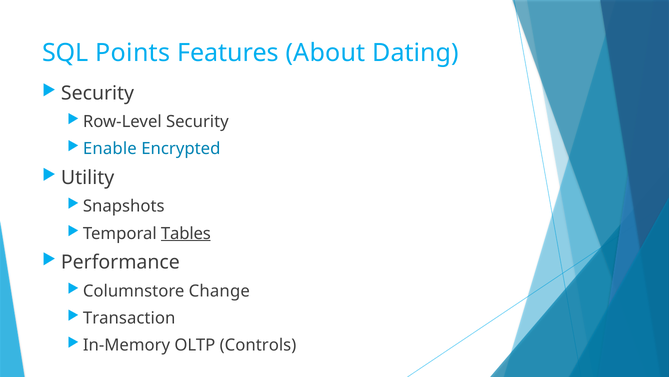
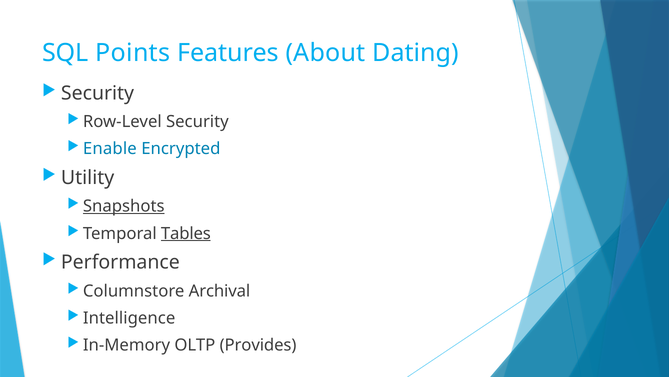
Snapshots underline: none -> present
Change: Change -> Archival
Transaction: Transaction -> Intelligence
Controls: Controls -> Provides
